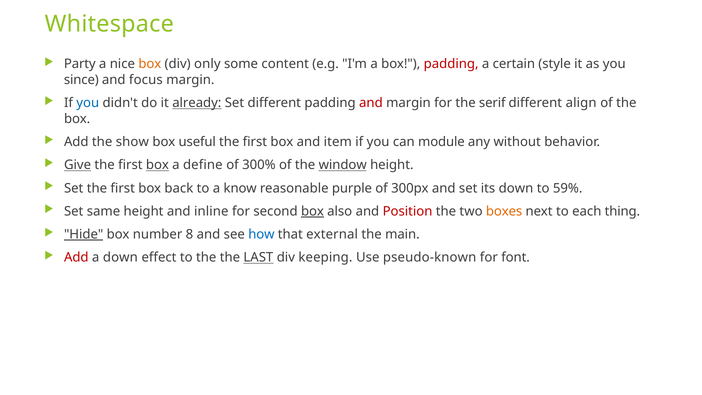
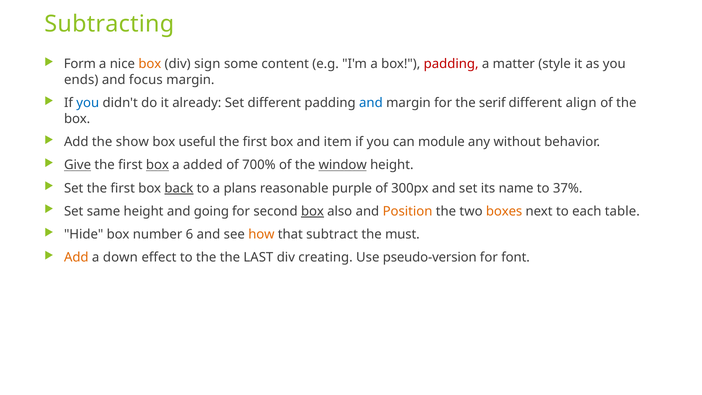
Whitespace: Whitespace -> Subtracting
Party: Party -> Form
only: only -> sign
certain: certain -> matter
since: since -> ends
already underline: present -> none
and at (371, 103) colour: red -> blue
define: define -> added
300%: 300% -> 700%
back underline: none -> present
know: know -> plans
its down: down -> name
59%: 59% -> 37%
inline: inline -> going
Position colour: red -> orange
thing: thing -> table
Hide underline: present -> none
8: 8 -> 6
how colour: blue -> orange
external: external -> subtract
main: main -> must
Add at (76, 257) colour: red -> orange
LAST underline: present -> none
keeping: keeping -> creating
pseudo-known: pseudo-known -> pseudo-version
